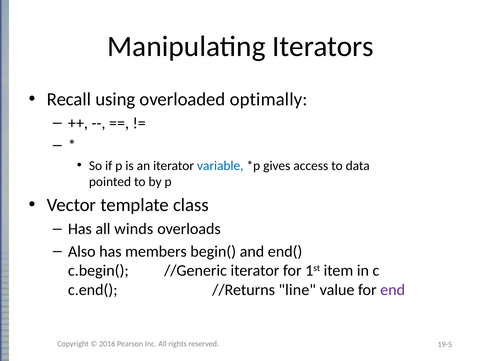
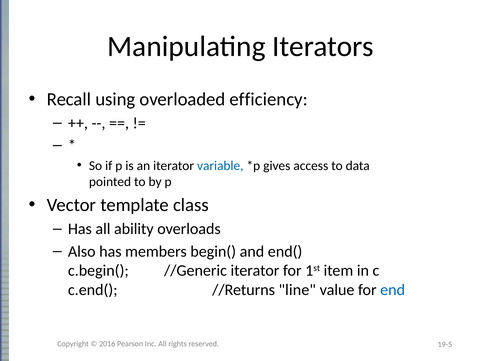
optimally: optimally -> efficiency
winds: winds -> ability
end colour: purple -> blue
